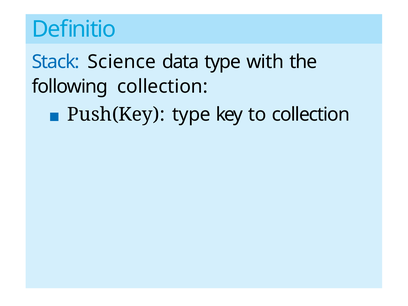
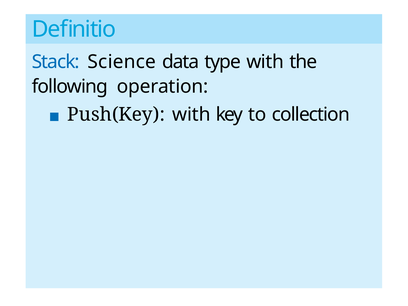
following collection: collection -> operation
Push(Key type: type -> with
